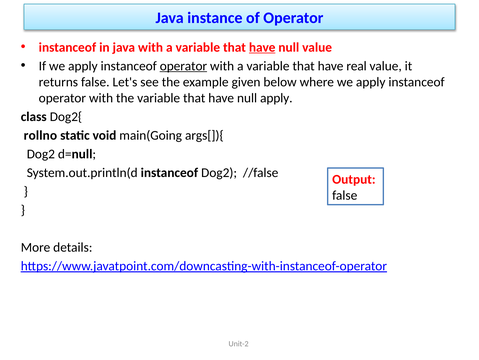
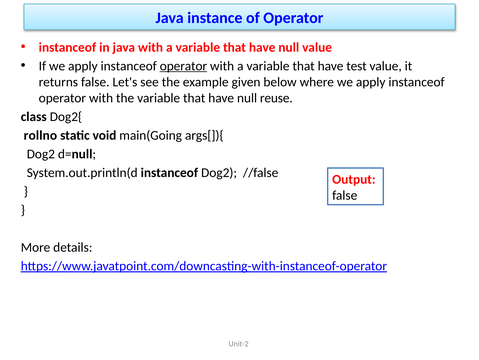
have at (262, 47) underline: present -> none
real: real -> test
null apply: apply -> reuse
